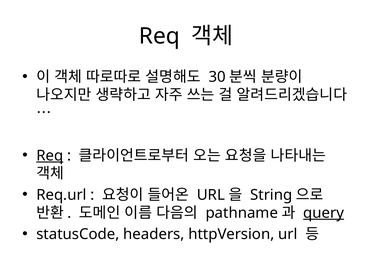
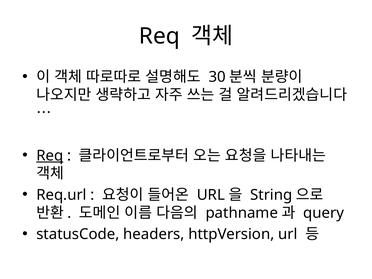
query underline: present -> none
